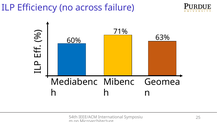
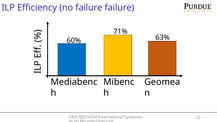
no across: across -> failure
